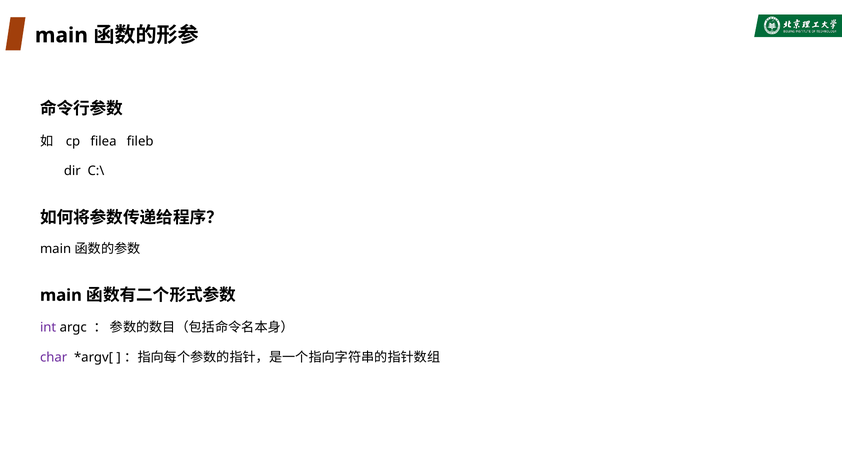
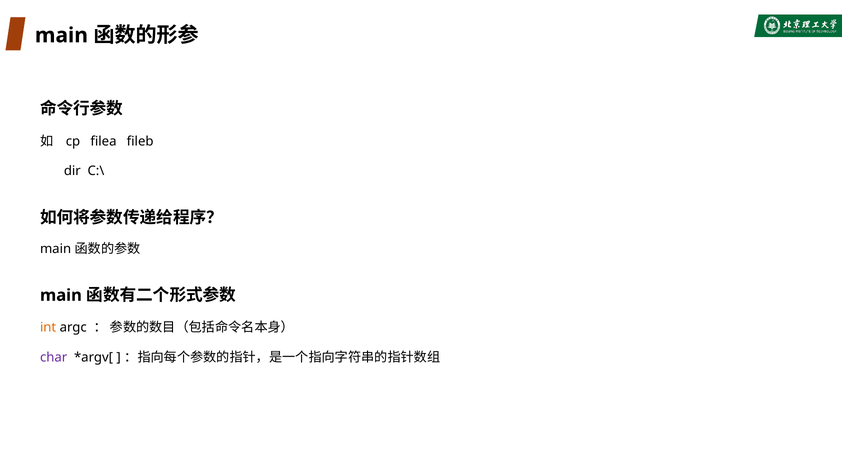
int colour: purple -> orange
